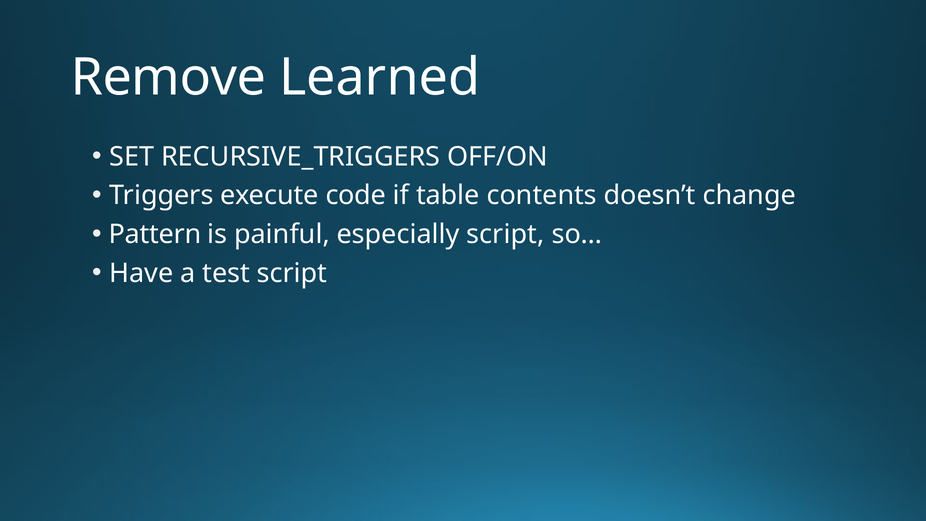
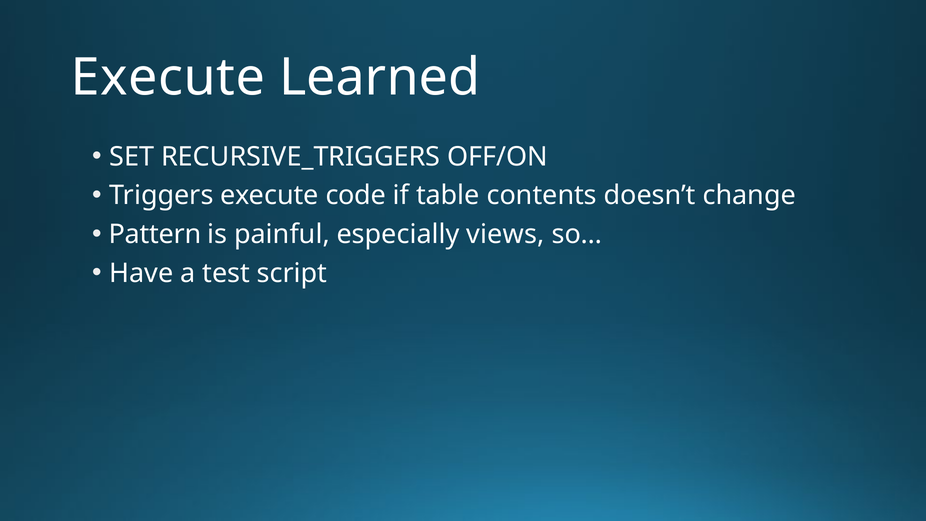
Remove at (168, 78): Remove -> Execute
especially script: script -> views
